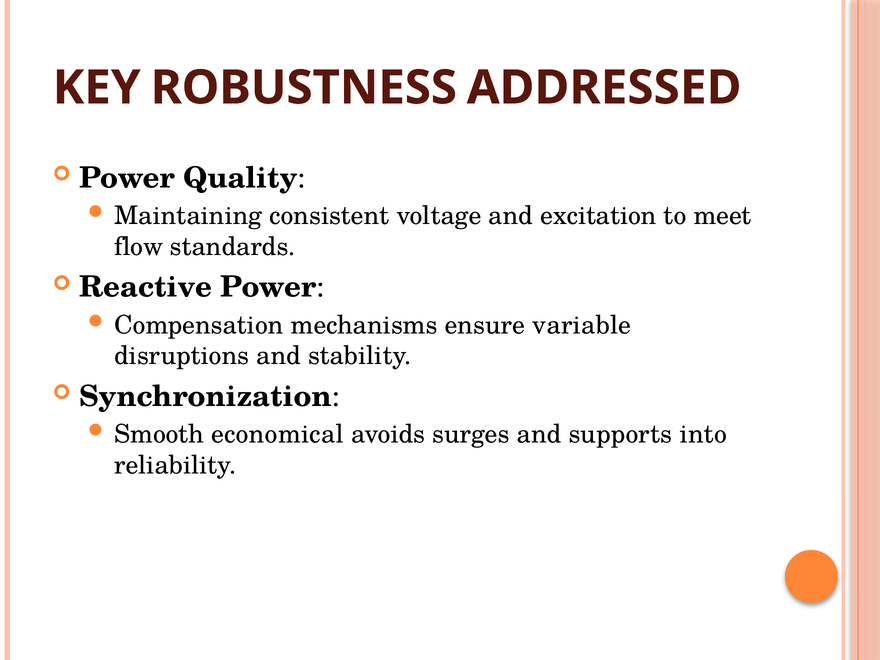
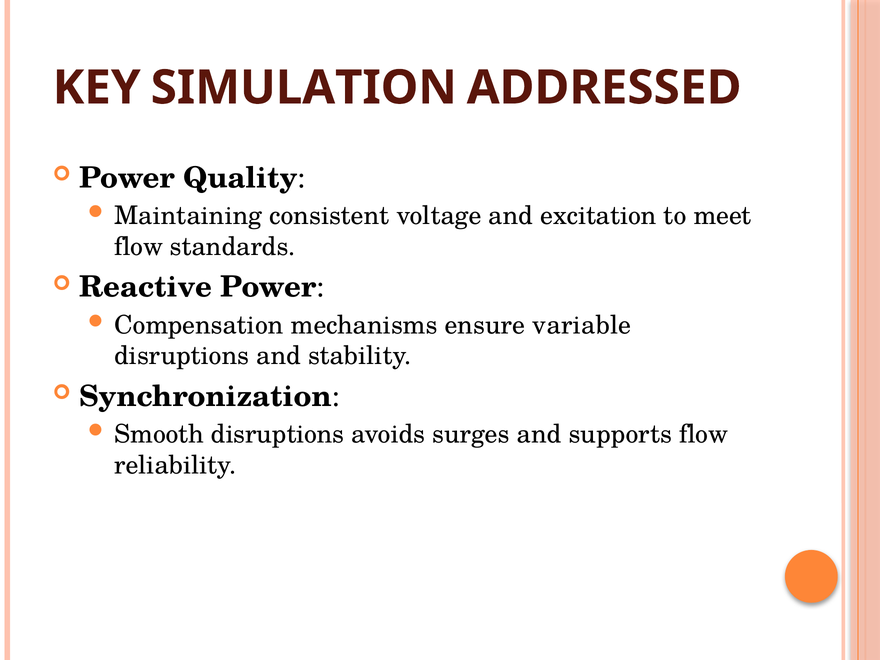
ROBUSTNESS: ROBUSTNESS -> SIMULATION
Smooth economical: economical -> disruptions
supports into: into -> flow
